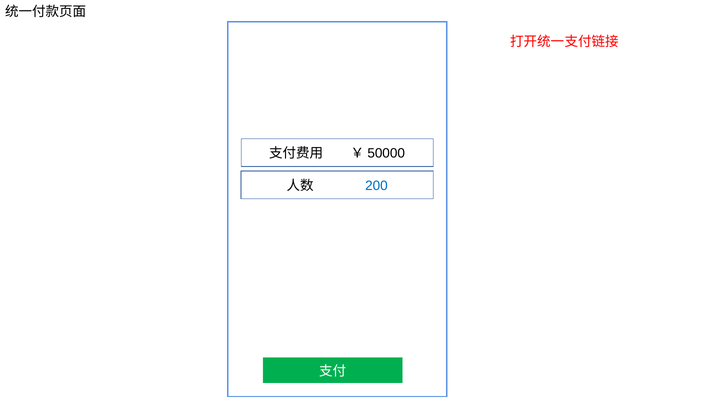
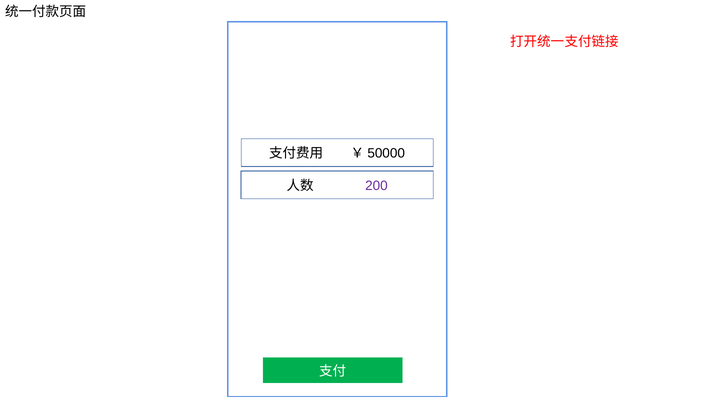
200 colour: blue -> purple
